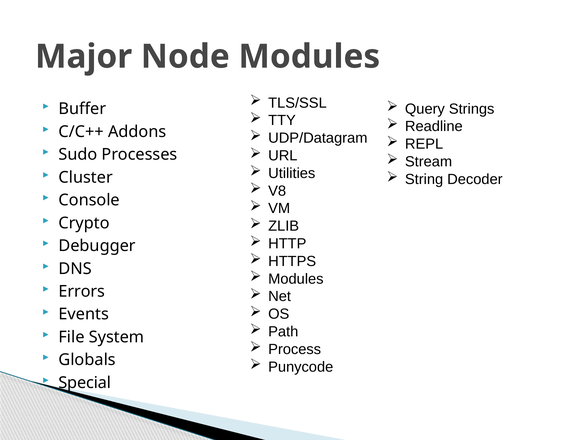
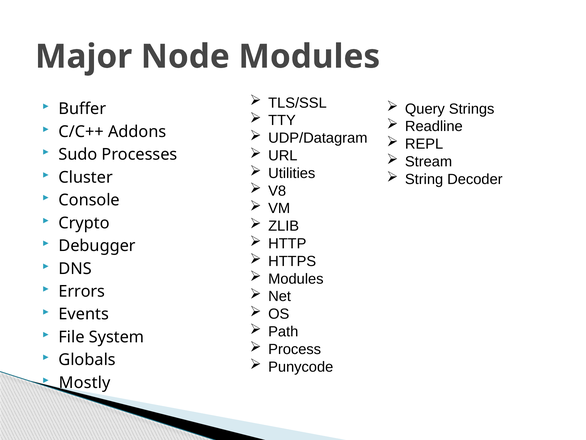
Special: Special -> Mostly
